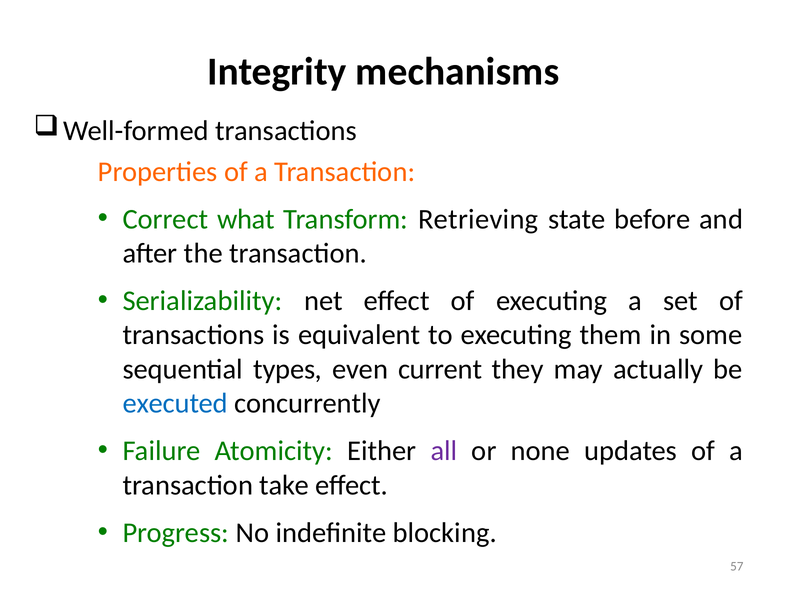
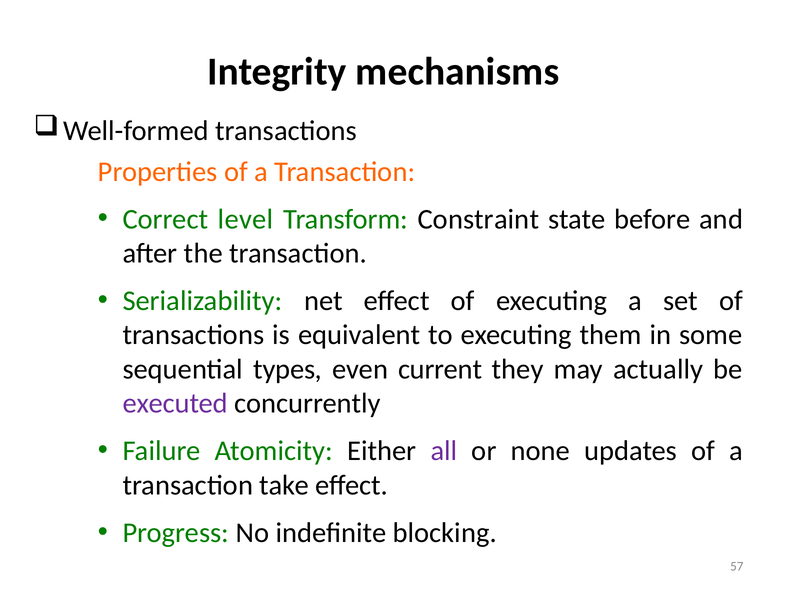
what: what -> level
Retrieving: Retrieving -> Constraint
executed colour: blue -> purple
